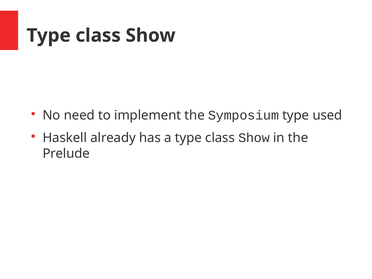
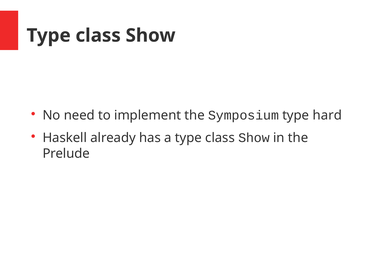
used: used -> hard
